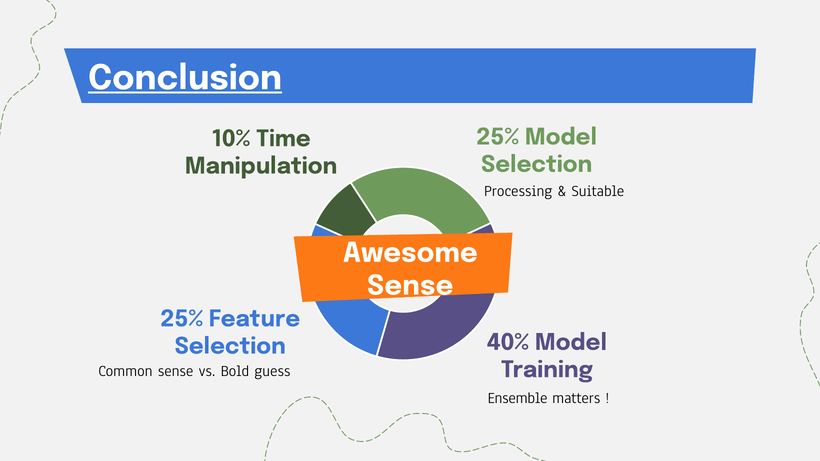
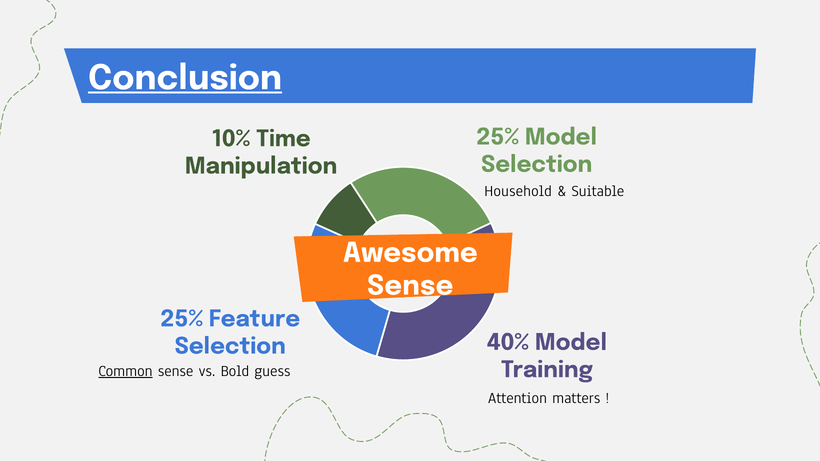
Processing: Processing -> Household
Common underline: none -> present
Ensemble: Ensemble -> Attention
